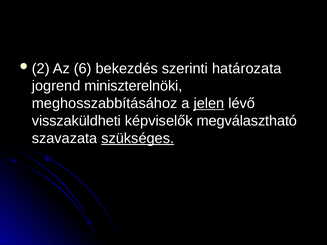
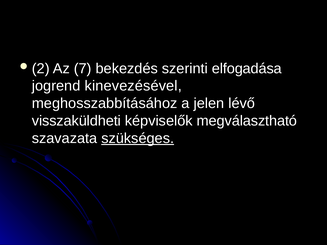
6: 6 -> 7
határozata: határozata -> elfogadása
miniszterelnöki: miniszterelnöki -> kinevezésével
jelen underline: present -> none
